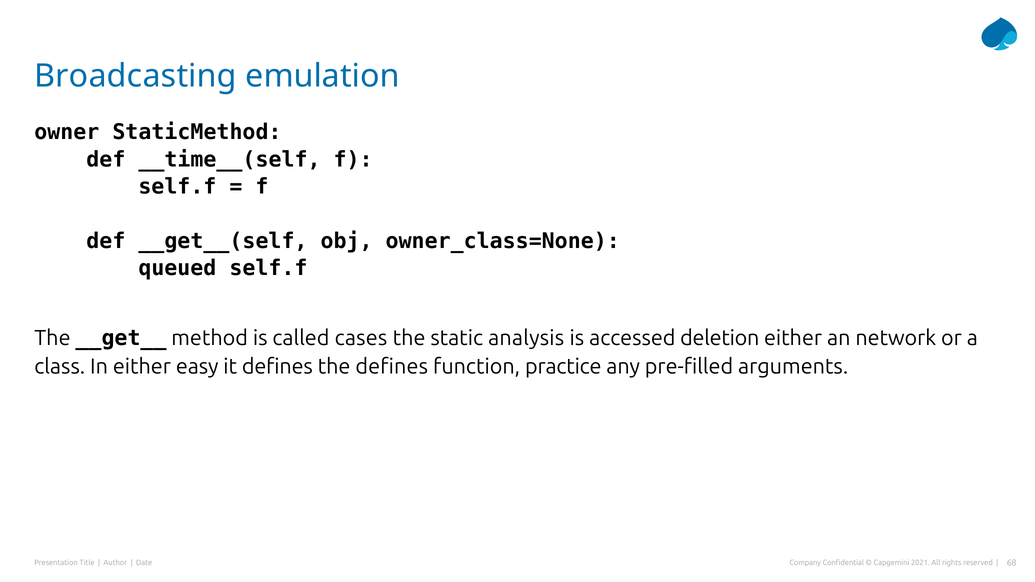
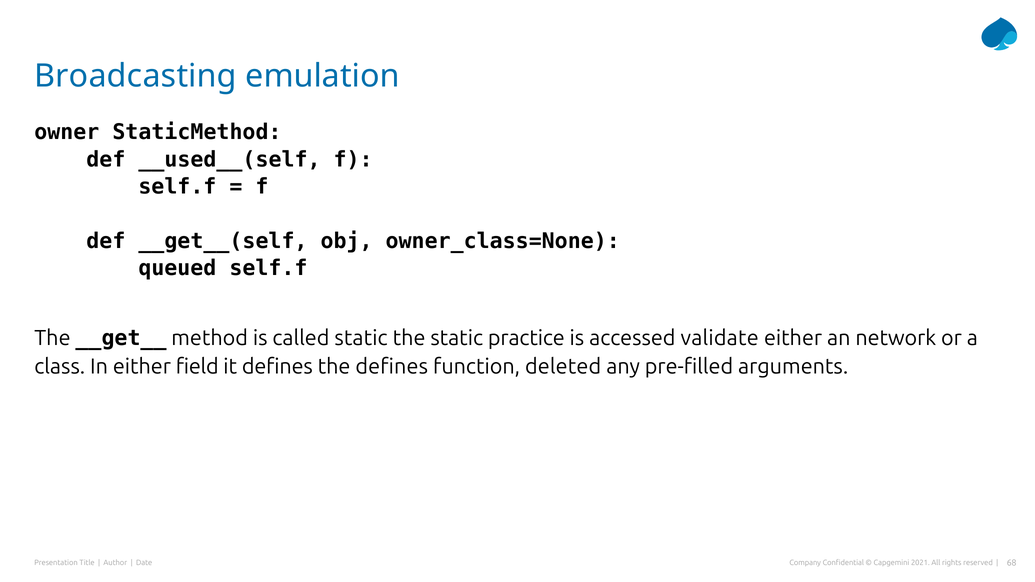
__time__(self: __time__(self -> __used__(self
called cases: cases -> static
analysis: analysis -> practice
deletion: deletion -> validate
easy: easy -> field
practice: practice -> deleted
